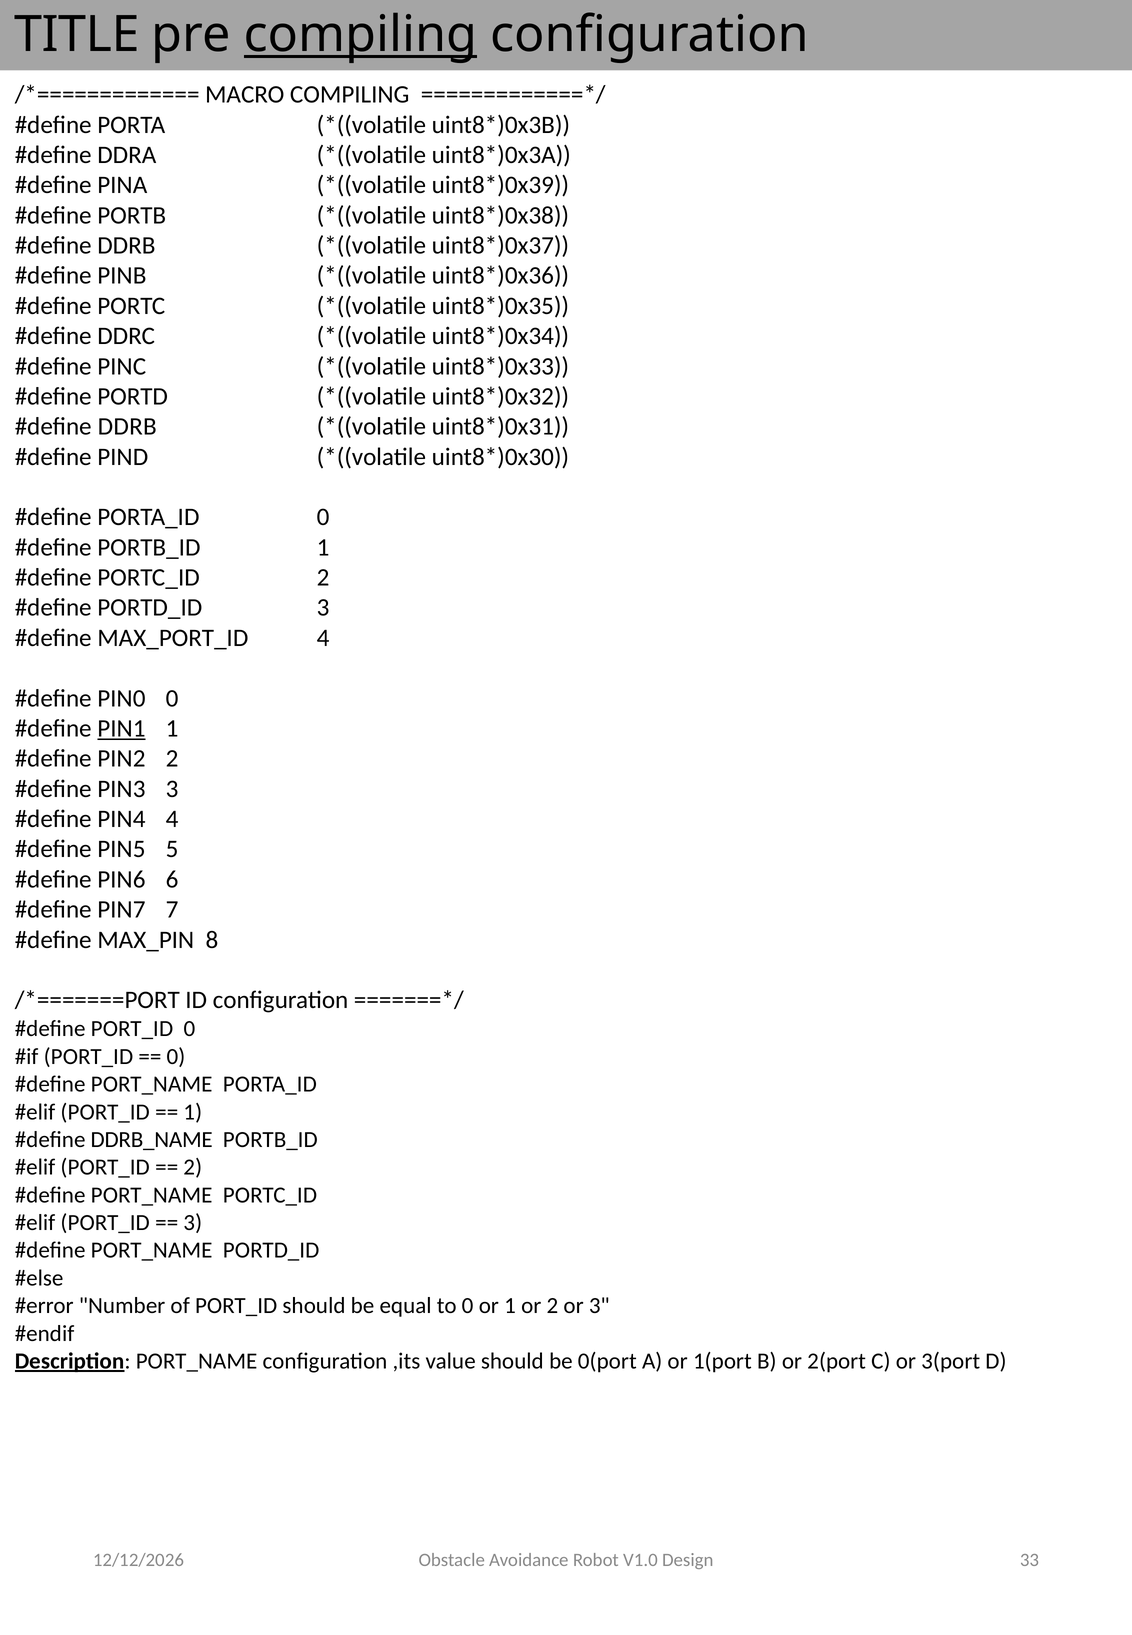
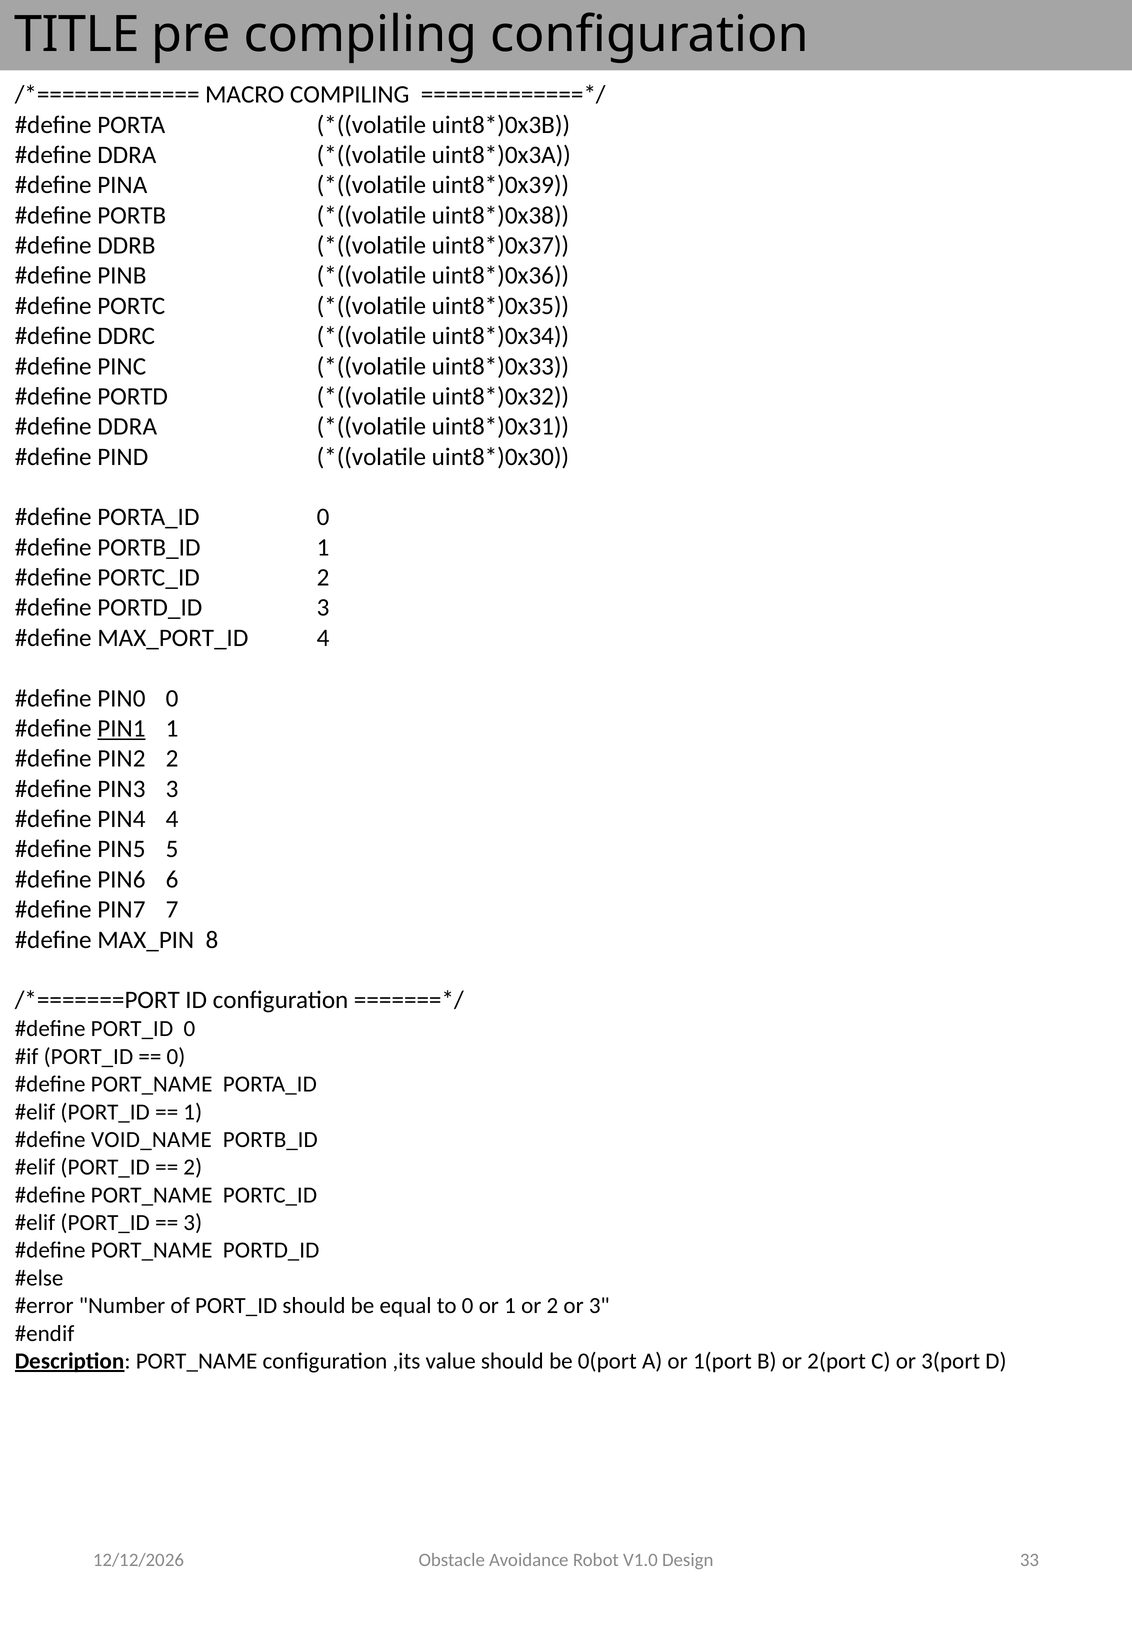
compiling at (360, 35) underline: present -> none
DDRB at (127, 427): DDRB -> DDRA
DDRB_NAME: DDRB_NAME -> VOID_NAME
